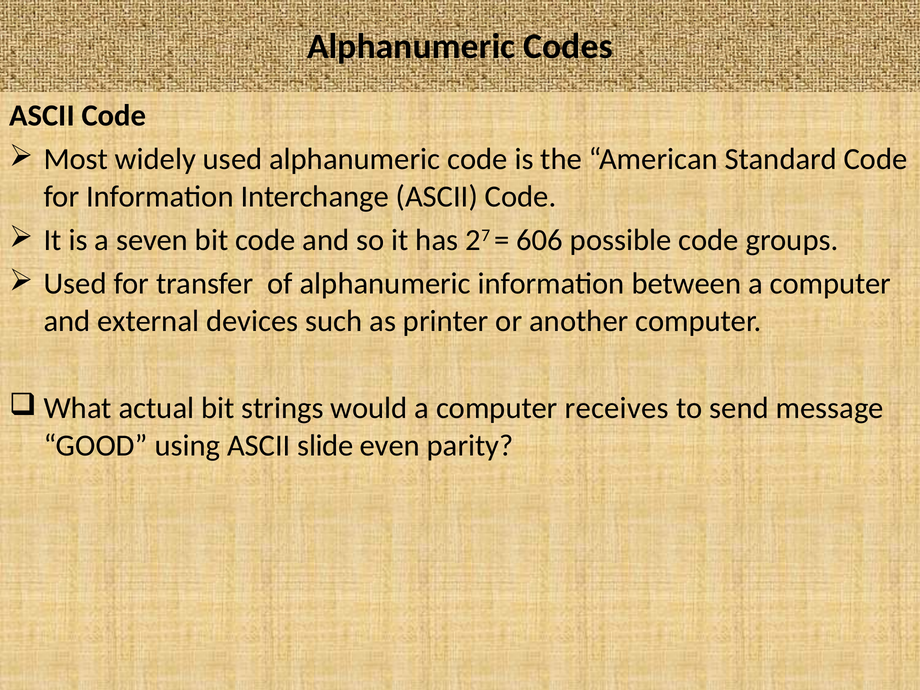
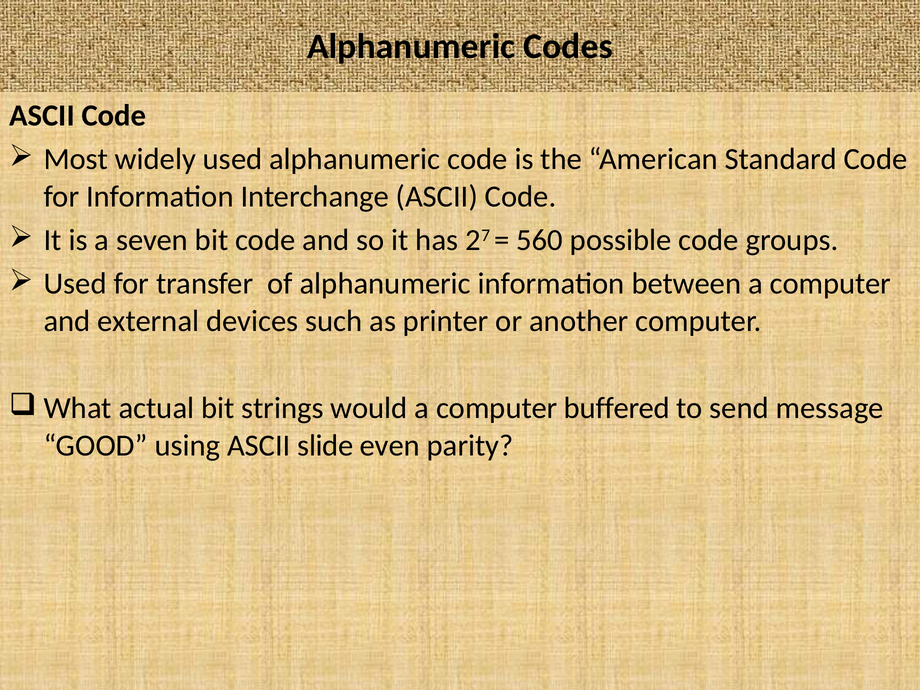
606: 606 -> 560
receives: receives -> buffered
